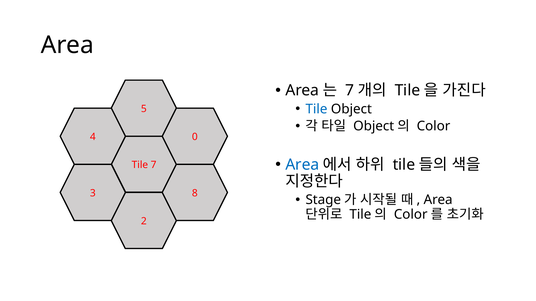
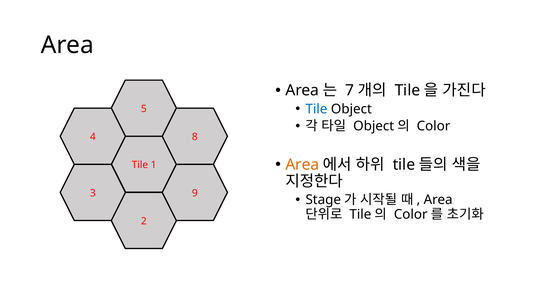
0: 0 -> 8
Area at (302, 165) colour: blue -> orange
Tile 7: 7 -> 1
8: 8 -> 9
